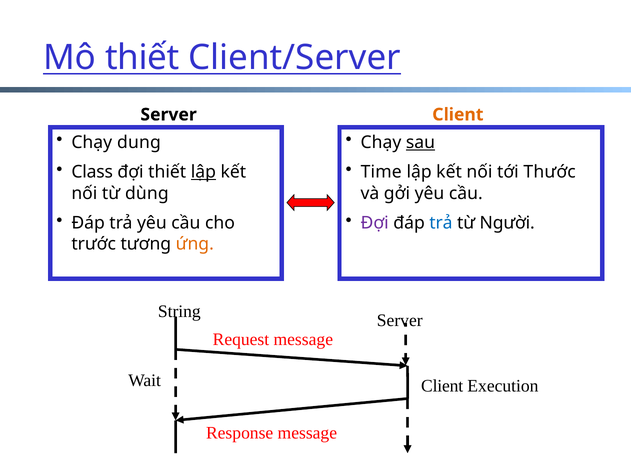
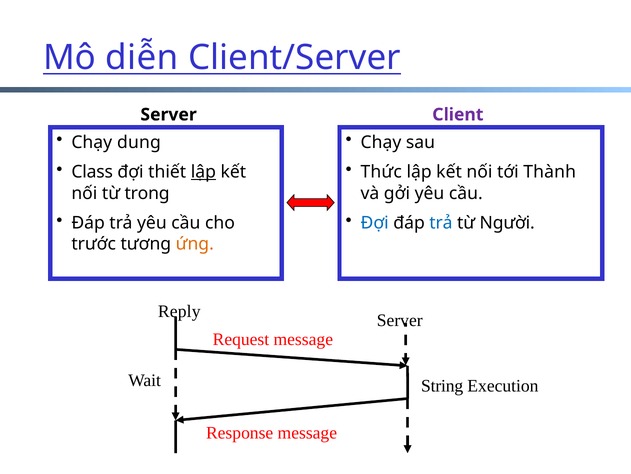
Mô thiết: thiết -> diễn
Client at (458, 114) colour: orange -> purple
sau underline: present -> none
Time: Time -> Thức
Thước: Thước -> Thành
dùng: dùng -> trong
Đợi at (375, 223) colour: purple -> blue
String: String -> Reply
Client at (442, 386): Client -> String
